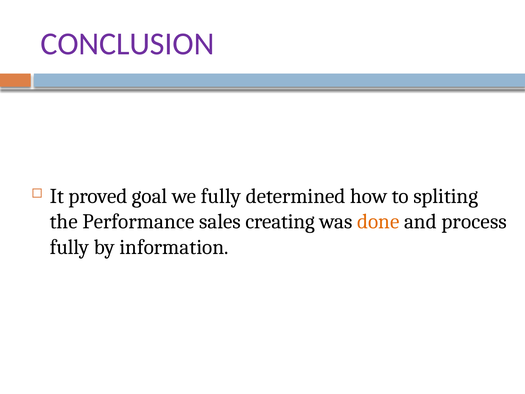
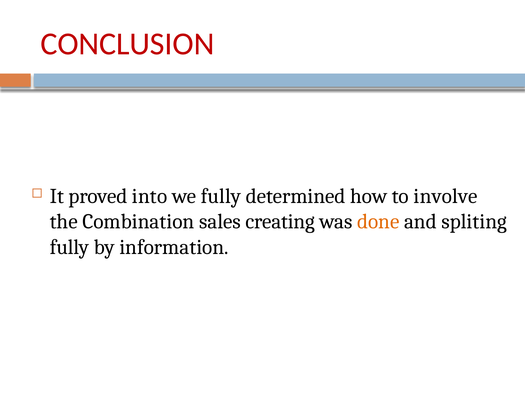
CONCLUSION colour: purple -> red
goal: goal -> into
spliting: spliting -> involve
Performance: Performance -> Combination
process: process -> spliting
